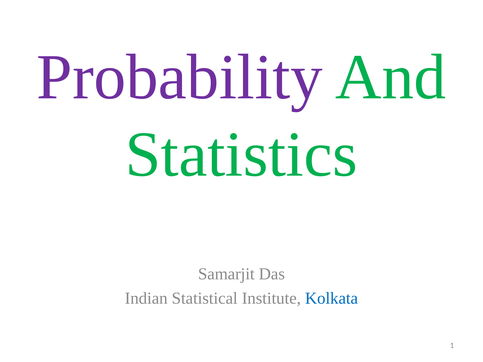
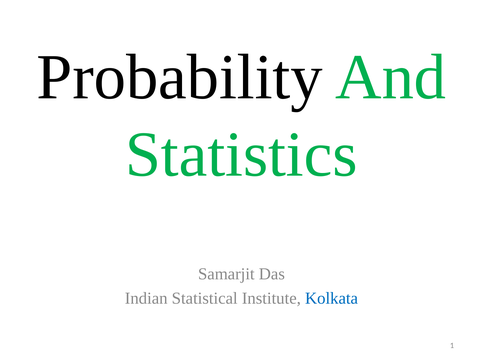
Probability colour: purple -> black
